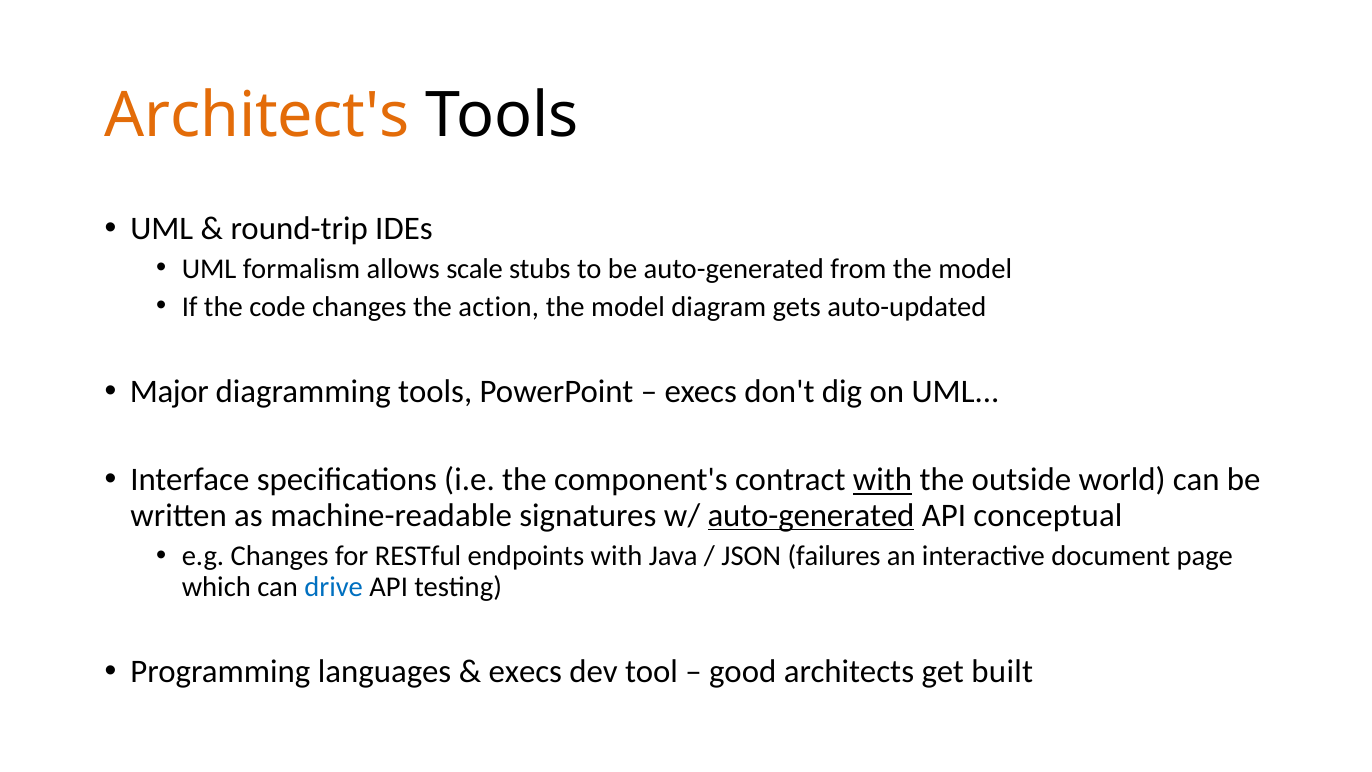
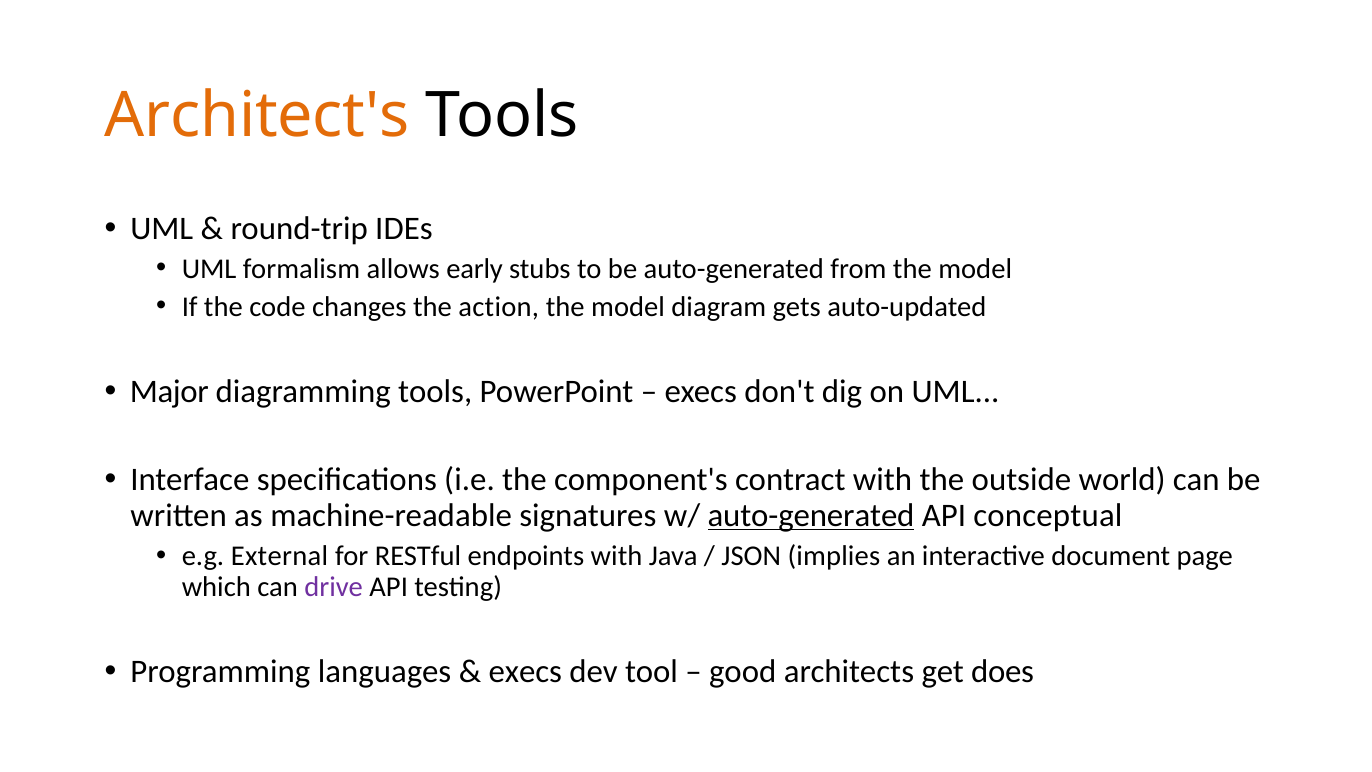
scale: scale -> early
with at (883, 480) underline: present -> none
e.g Changes: Changes -> External
failures: failures -> implies
drive colour: blue -> purple
built: built -> does
